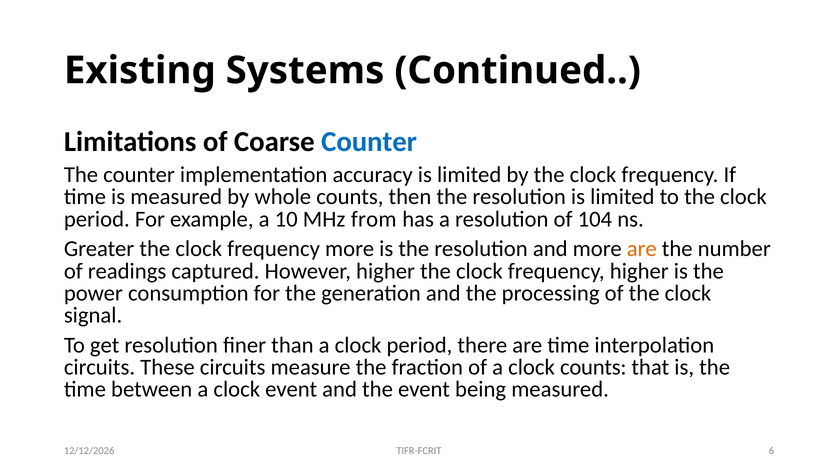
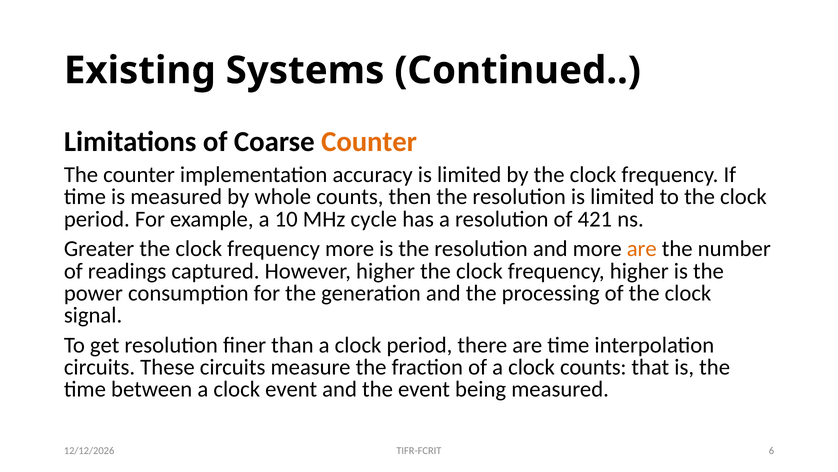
Counter at (369, 142) colour: blue -> orange
from: from -> cycle
104: 104 -> 421
